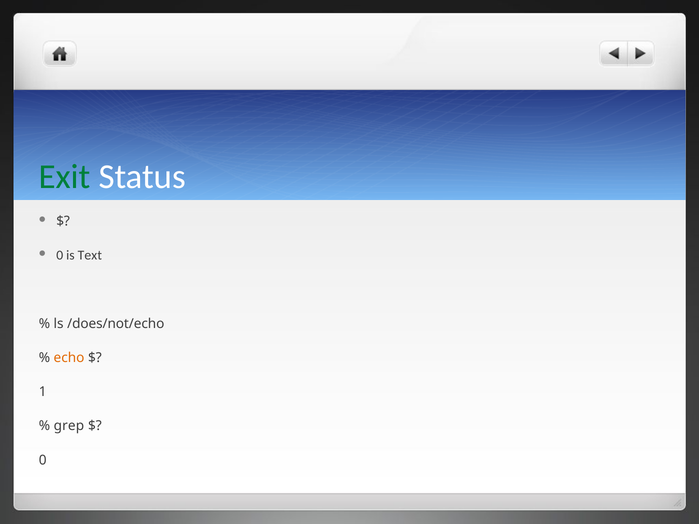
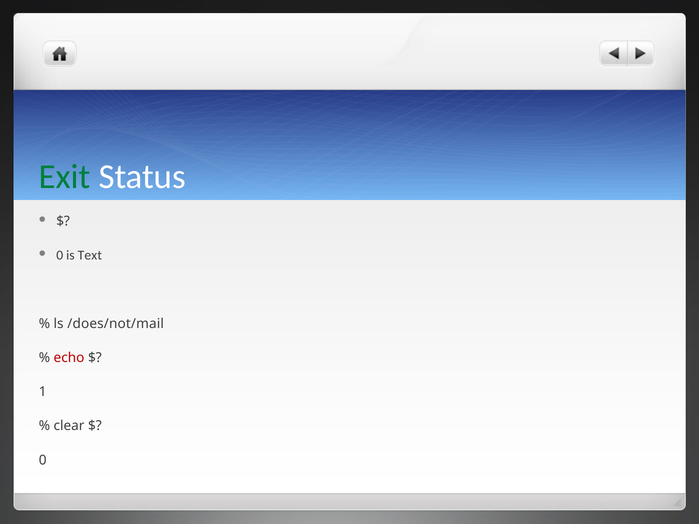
/does/not/echo: /does/not/echo -> /does/not/mail
echo colour: orange -> red
grep: grep -> clear
